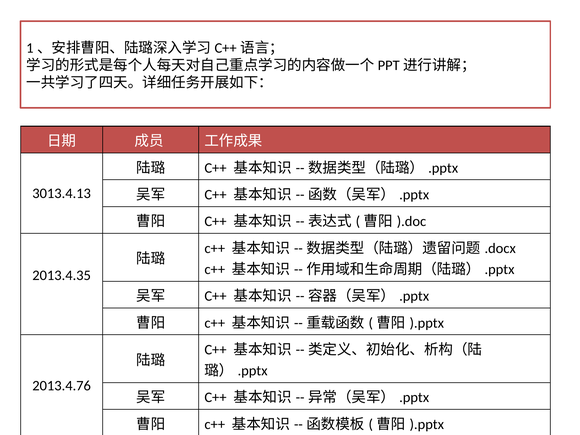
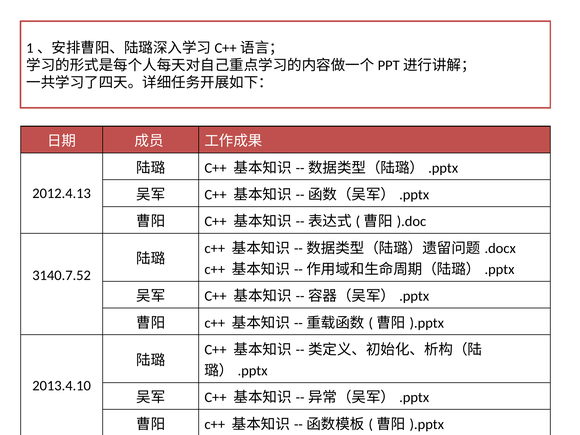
3013.4.13: 3013.4.13 -> 2012.4.13
2013.4.35: 2013.4.35 -> 3140.7.52
2013.4.76: 2013.4.76 -> 2013.4.10
